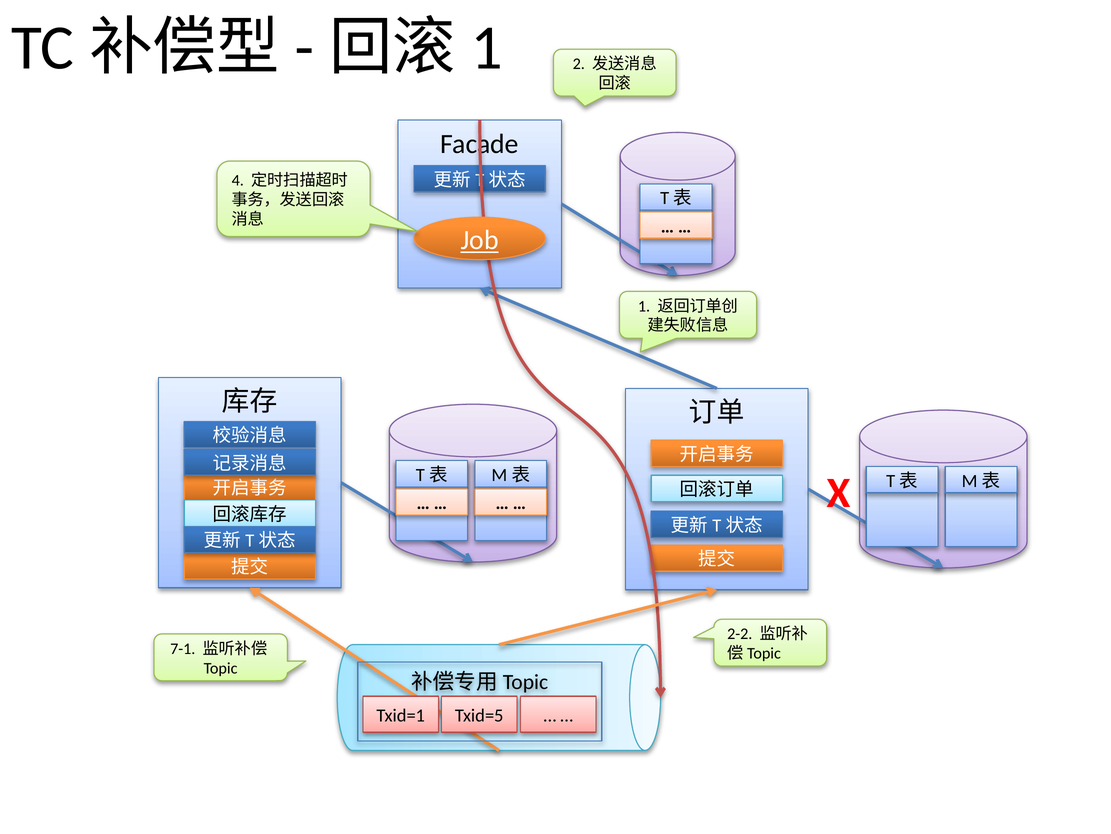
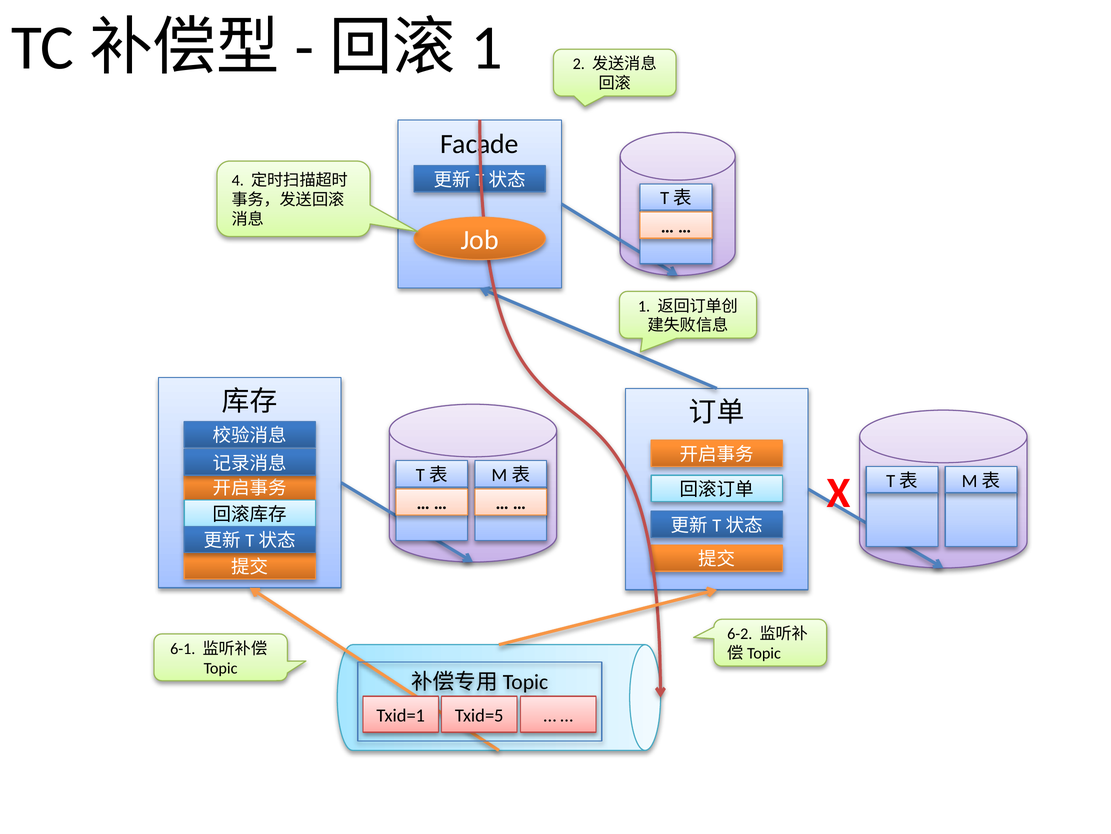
Job underline: present -> none
2-2: 2-2 -> 6-2
7-1: 7-1 -> 6-1
